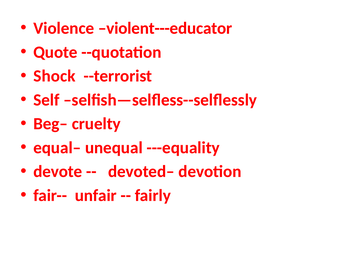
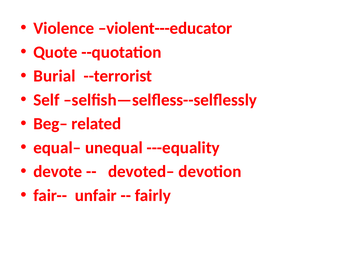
Shock: Shock -> Burial
cruelty: cruelty -> related
